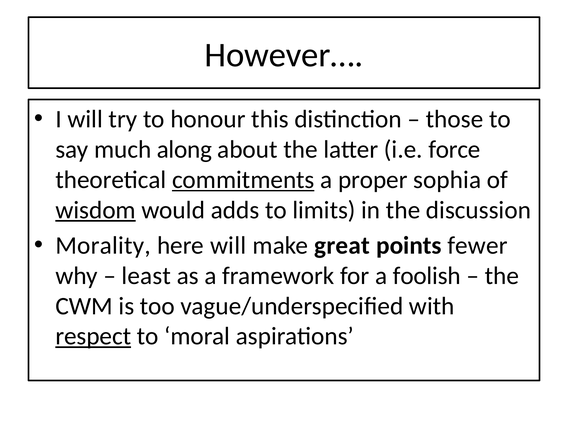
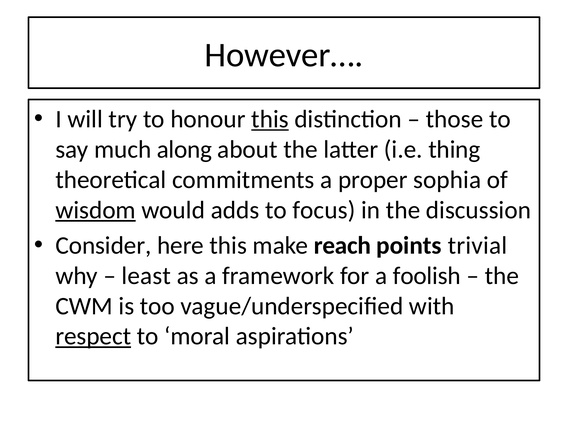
this at (270, 119) underline: none -> present
force: force -> thing
commitments underline: present -> none
limits: limits -> focus
Morality: Morality -> Consider
here will: will -> this
great: great -> reach
fewer: fewer -> trivial
